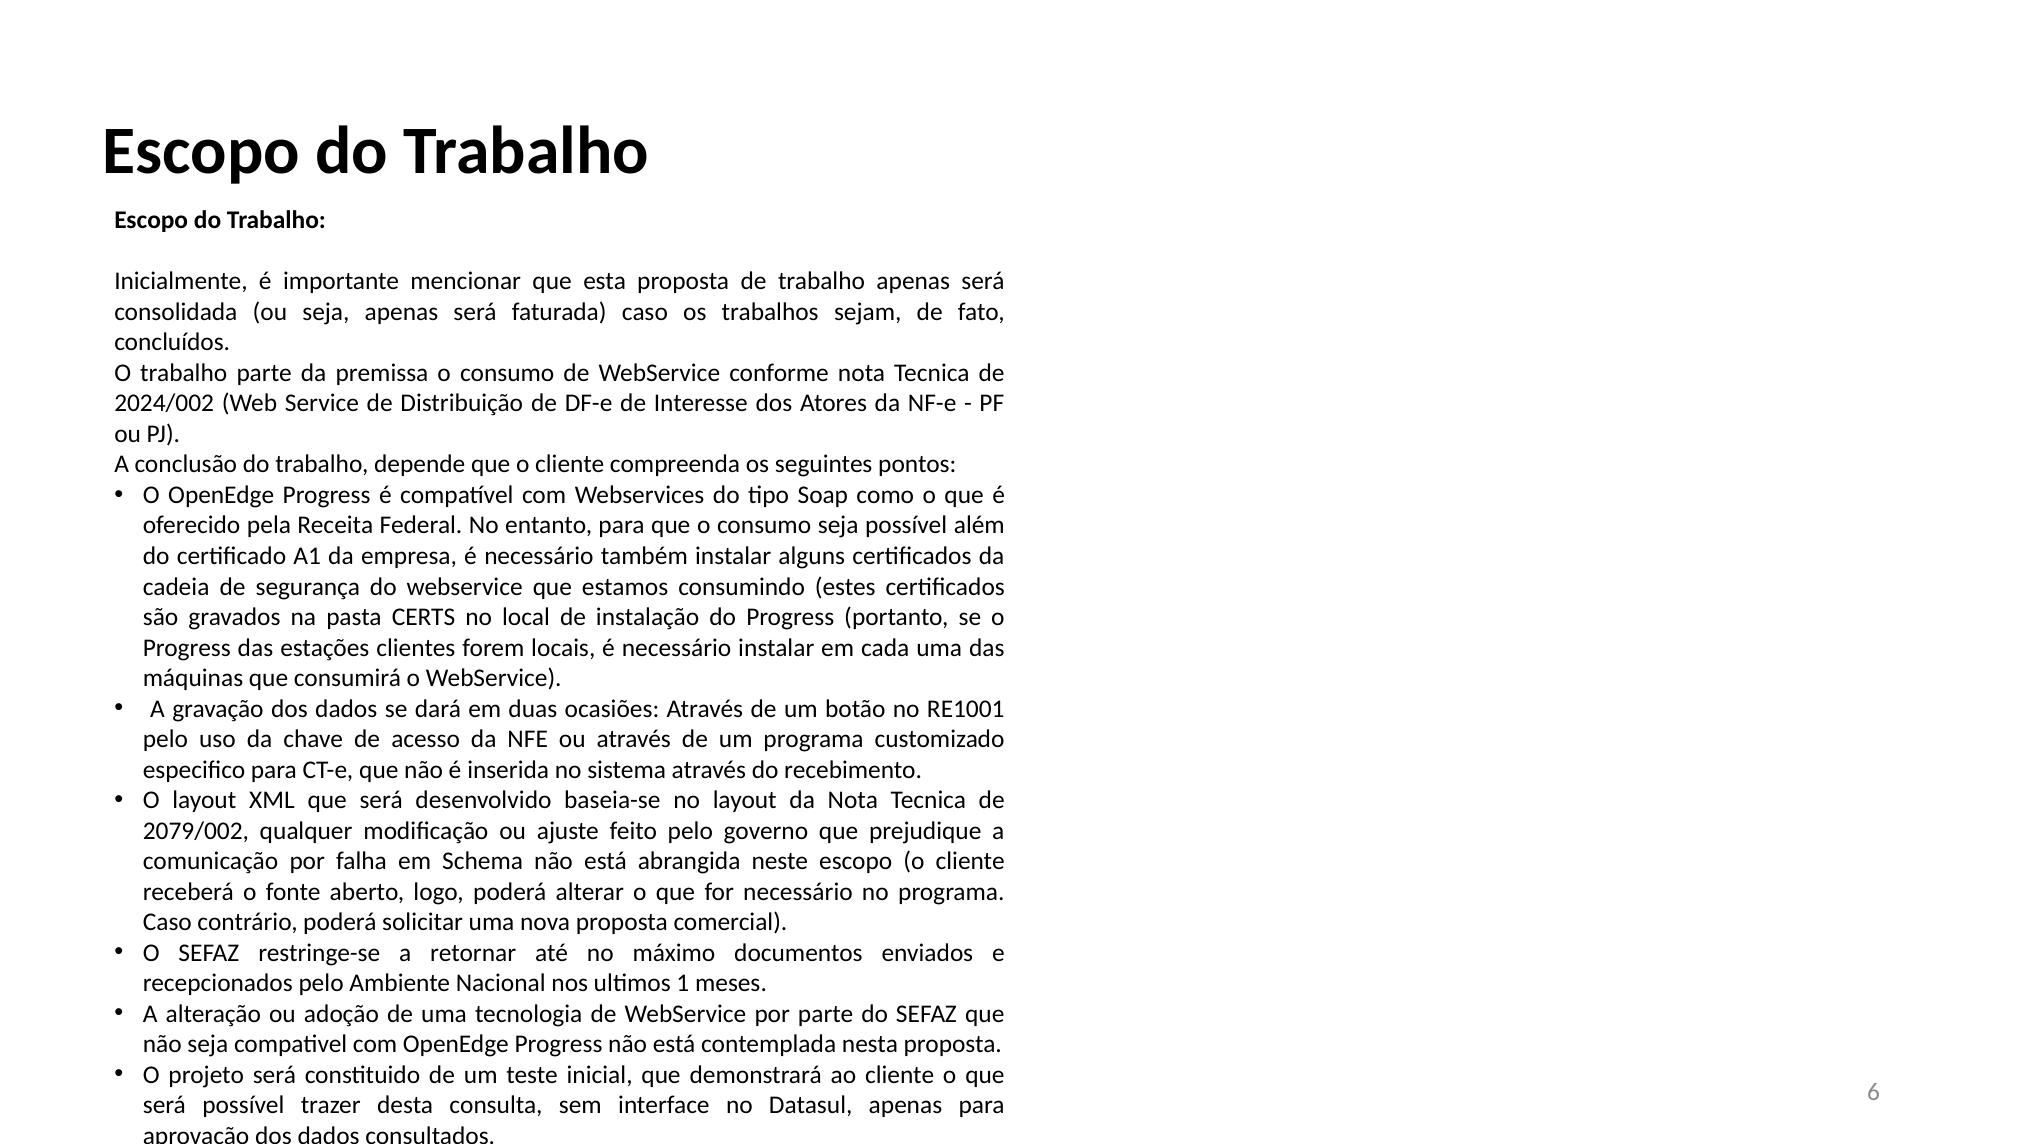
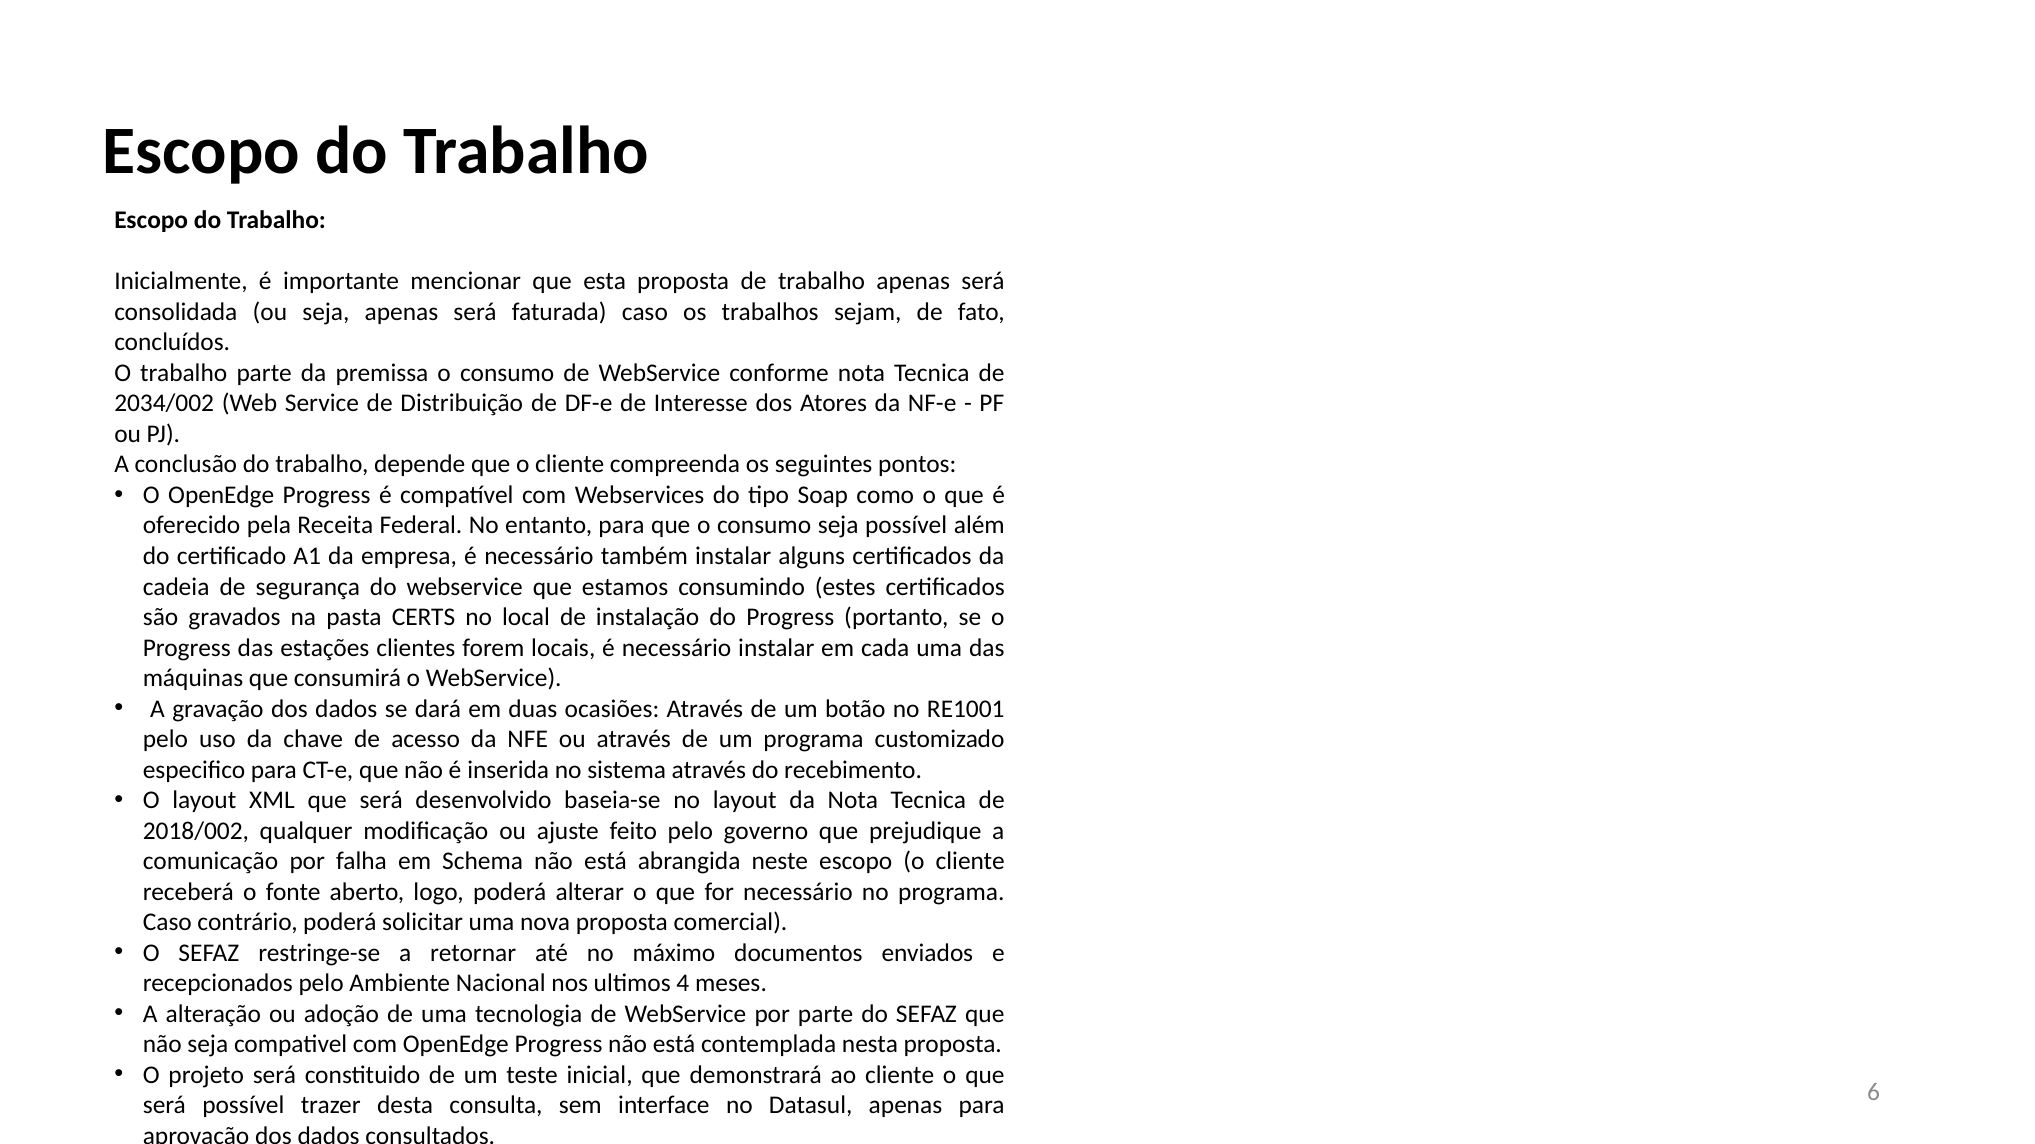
2024/002: 2024/002 -> 2034/002
2079/002: 2079/002 -> 2018/002
1: 1 -> 4
